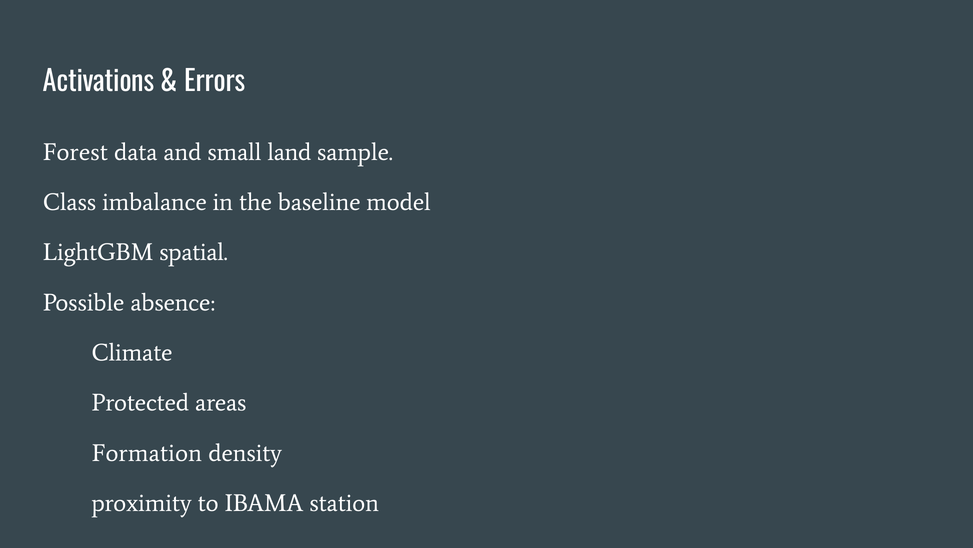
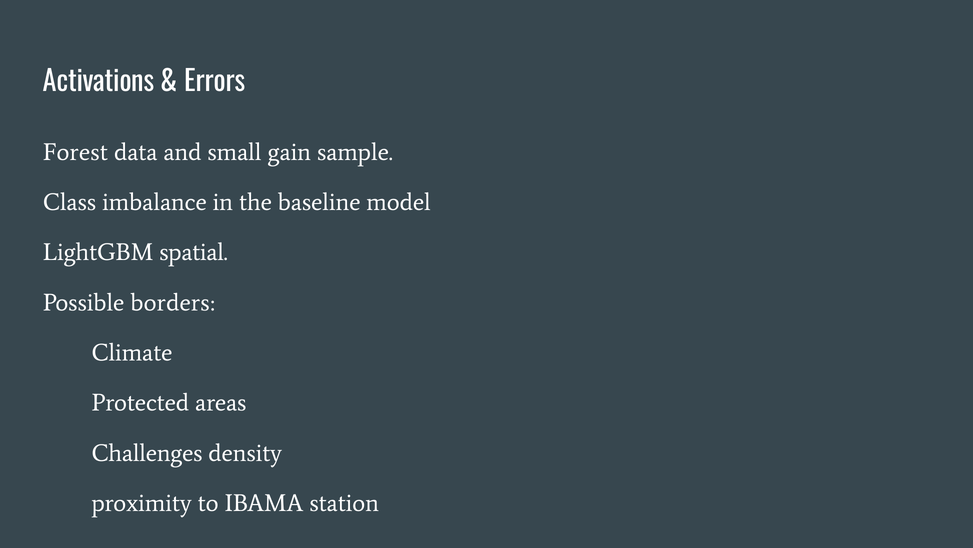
land: land -> gain
absence: absence -> borders
Formation: Formation -> Challenges
